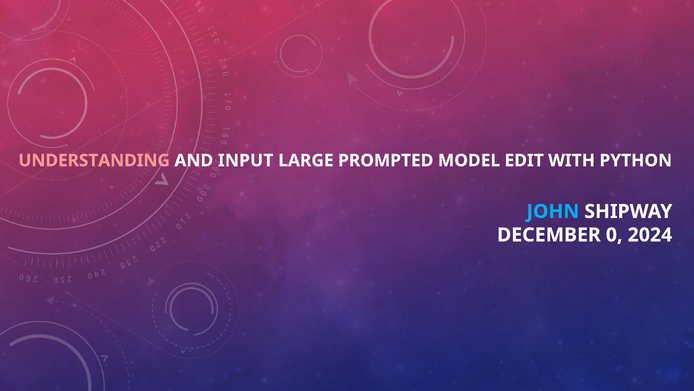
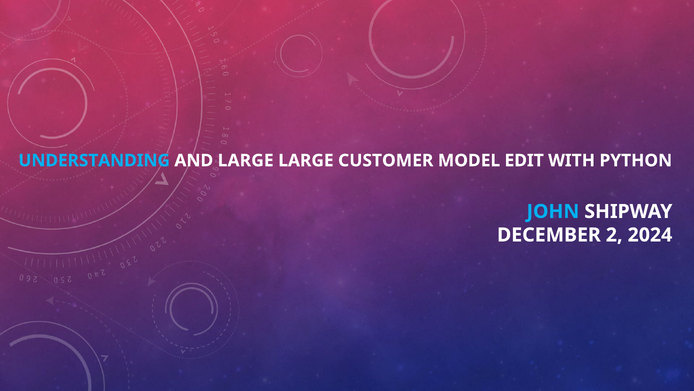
UNDERSTANDING colour: pink -> light blue
AND INPUT: INPUT -> LARGE
PROMPTED: PROMPTED -> CUSTOMER
0: 0 -> 2
